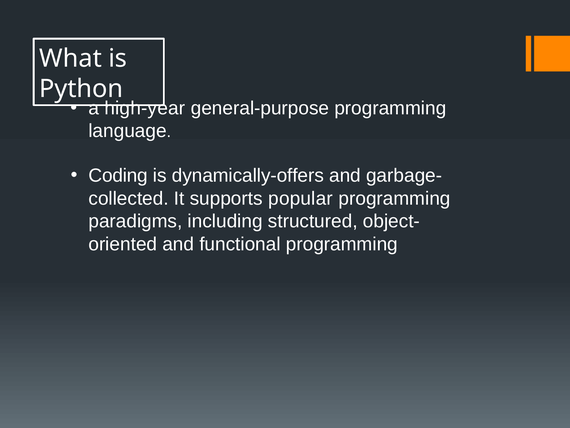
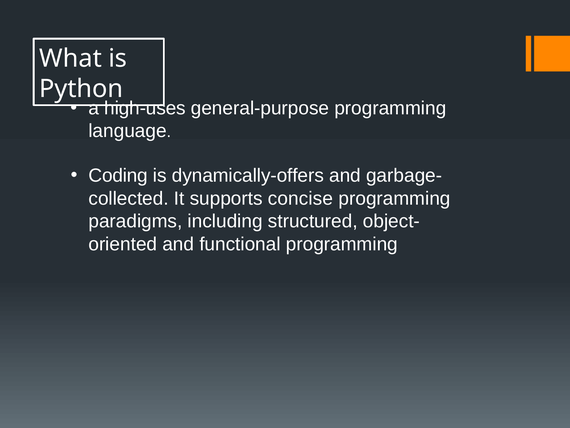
high-year: high-year -> high-uses
popular: popular -> concise
